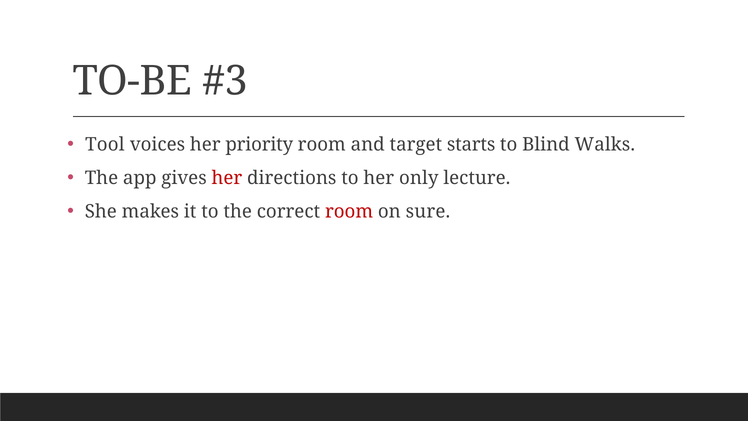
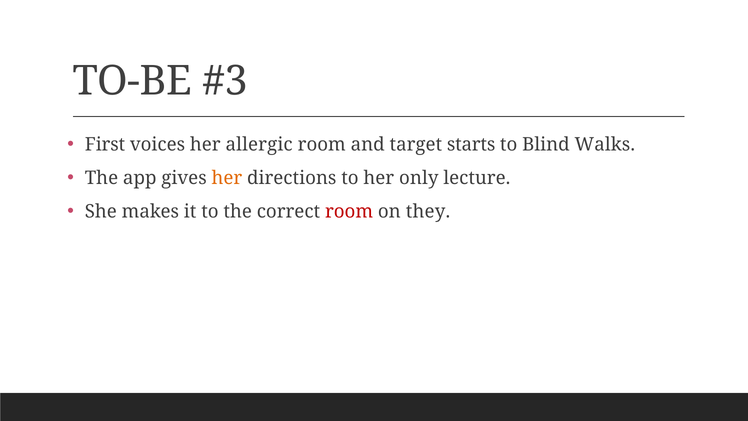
Tool: Tool -> First
priority: priority -> allergic
her at (227, 178) colour: red -> orange
sure: sure -> they
